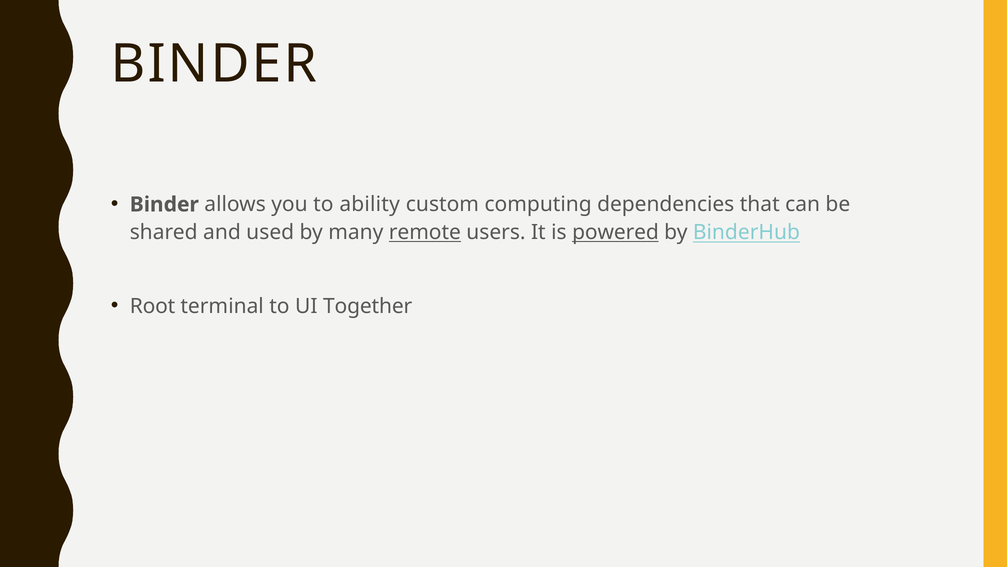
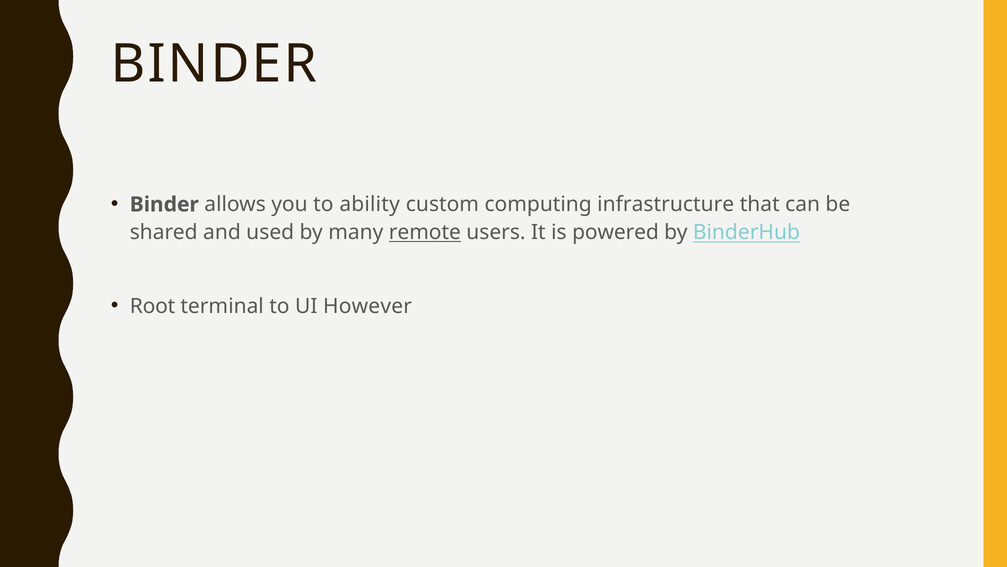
dependencies: dependencies -> infrastructure
powered underline: present -> none
Together: Together -> However
